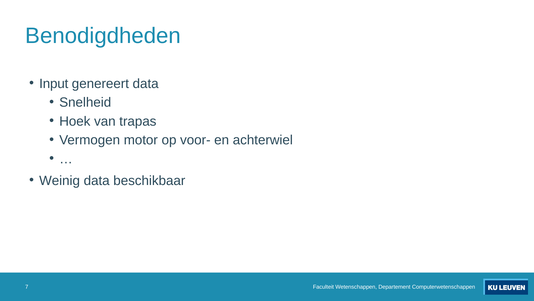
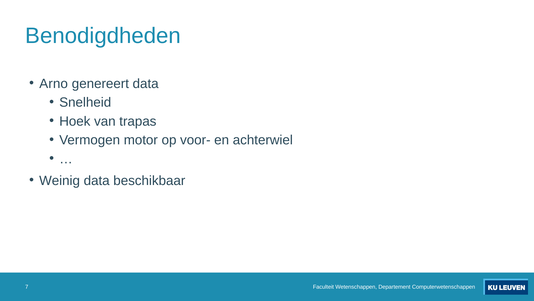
Input: Input -> Arno
